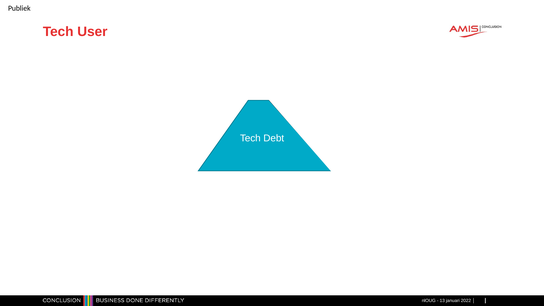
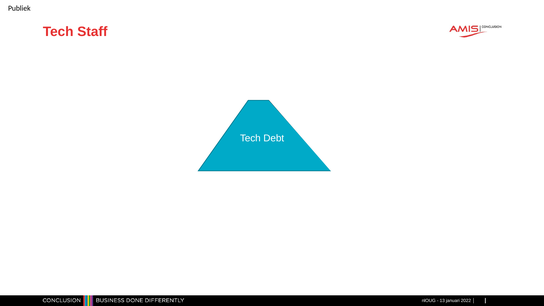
User: User -> Staff
